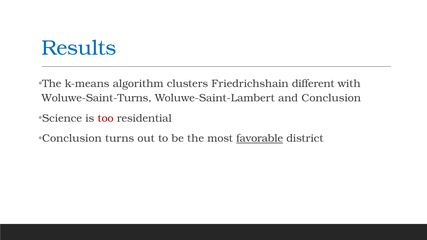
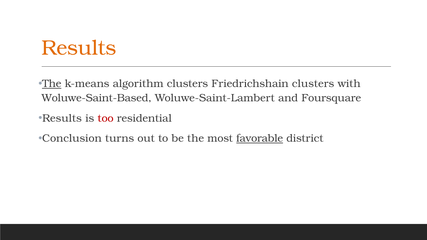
Results at (79, 48) colour: blue -> orange
The at (52, 84) underline: none -> present
Friedrichshain different: different -> clusters
Woluwe-Saint-Turns: Woluwe-Saint-Turns -> Woluwe-Saint-Based
and Conclusion: Conclusion -> Foursquare
Science at (62, 118): Science -> Results
